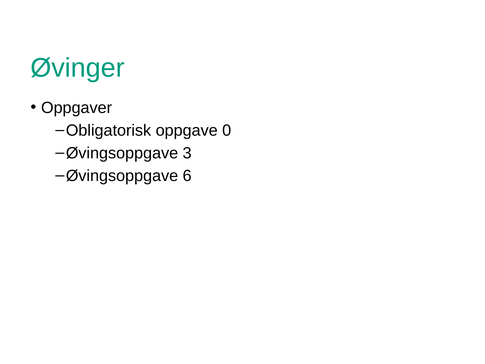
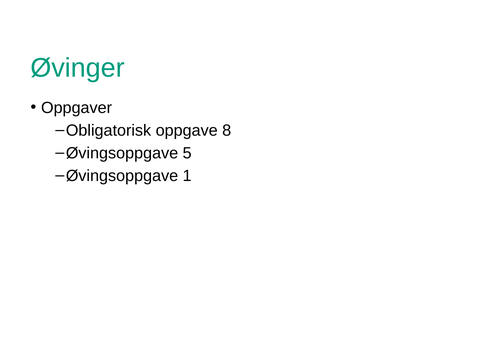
0: 0 -> 8
3: 3 -> 5
6: 6 -> 1
